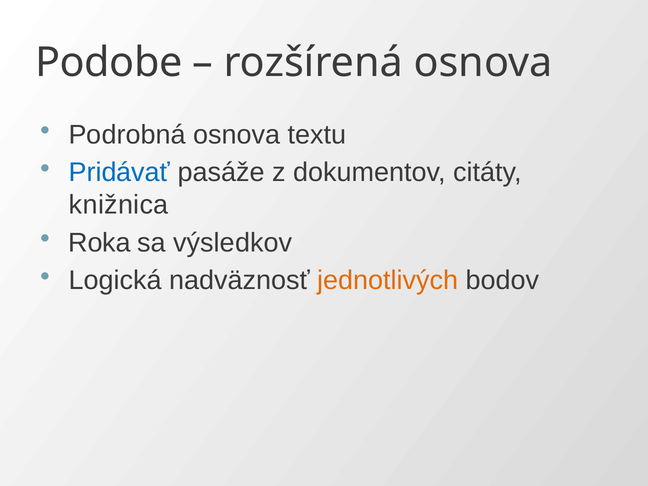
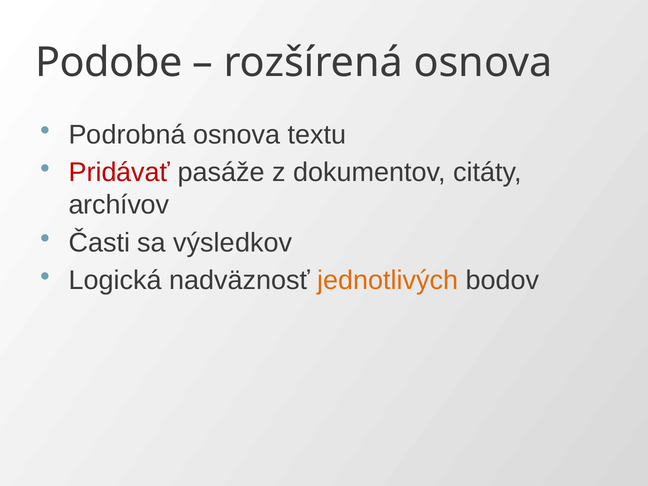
Pridávať colour: blue -> red
knižnica: knižnica -> archívov
Roka: Roka -> Časti
